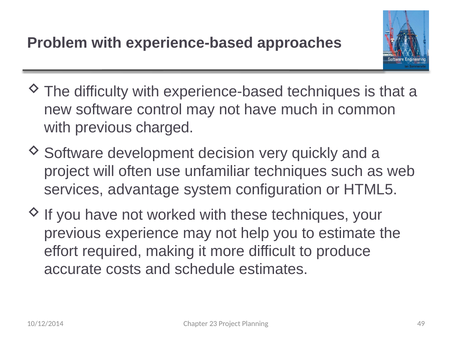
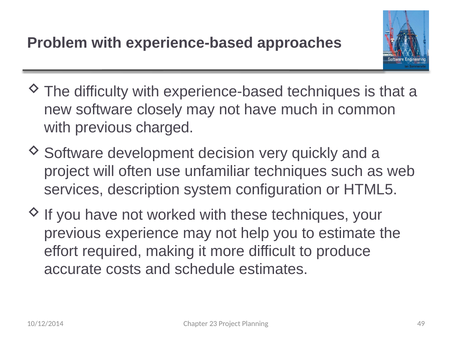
control: control -> closely
advantage: advantage -> description
